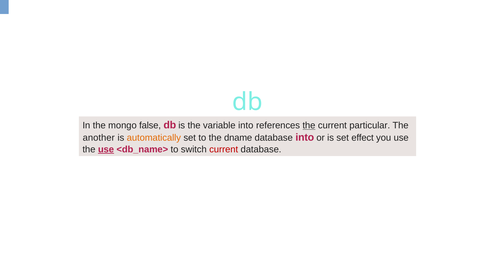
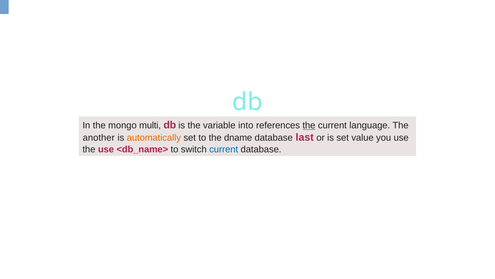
false: false -> multi
particular: particular -> language
database into: into -> last
effect: effect -> value
use at (106, 149) underline: present -> none
current at (224, 149) colour: red -> blue
